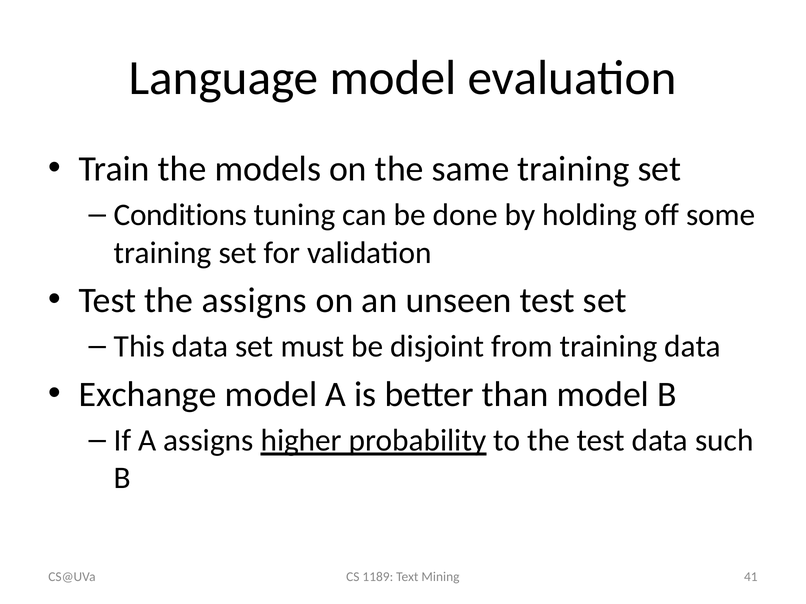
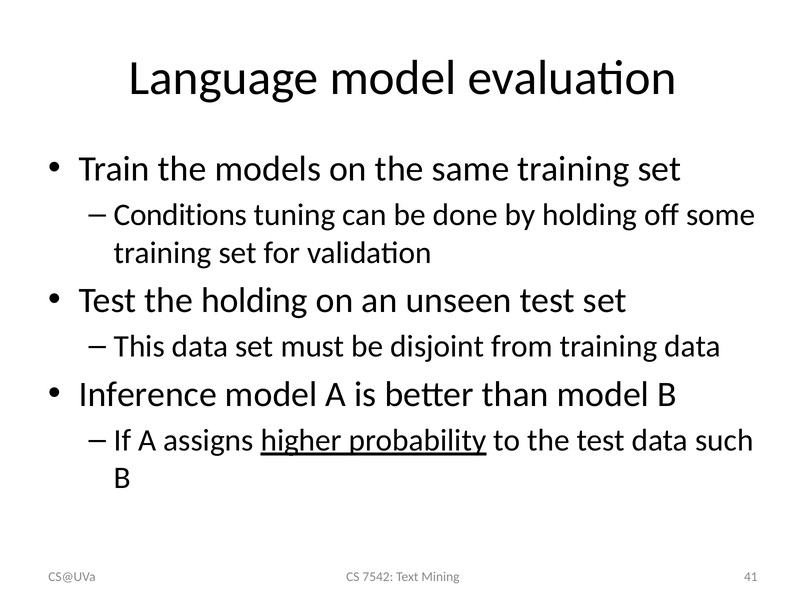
the assigns: assigns -> holding
Exchange: Exchange -> Inference
1189: 1189 -> 7542
